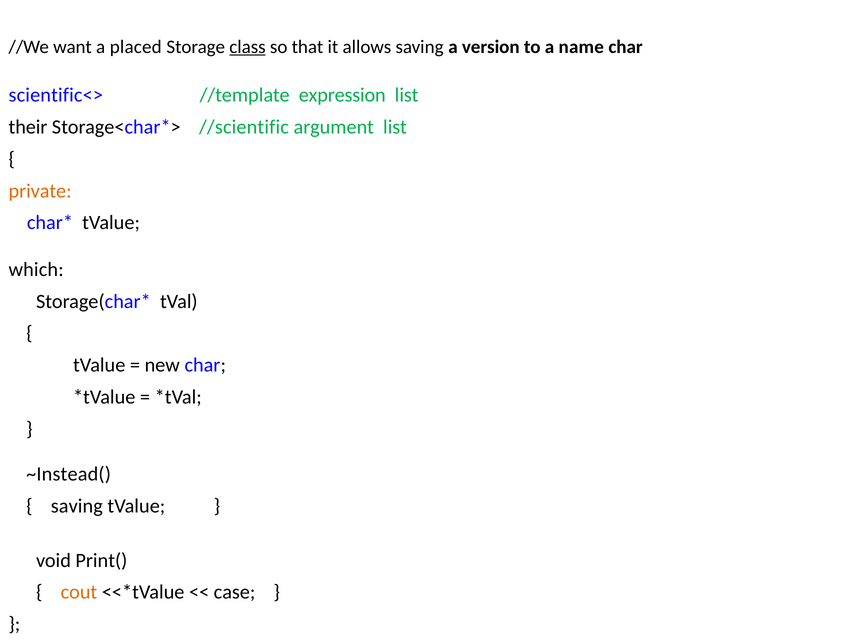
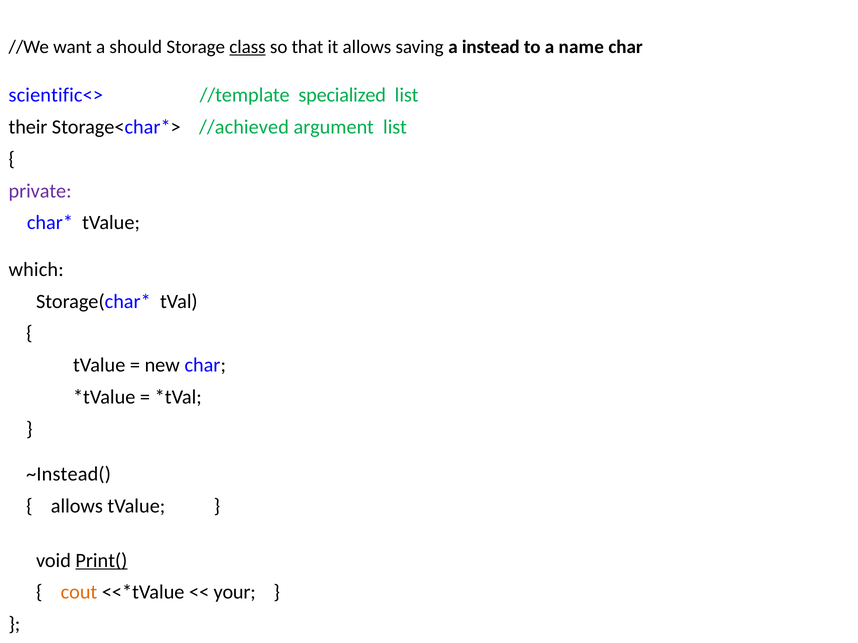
placed: placed -> should
version: version -> instead
expression: expression -> specialized
//scientific: //scientific -> //achieved
private colour: orange -> purple
saving at (77, 506): saving -> allows
Print( underline: none -> present
case: case -> your
